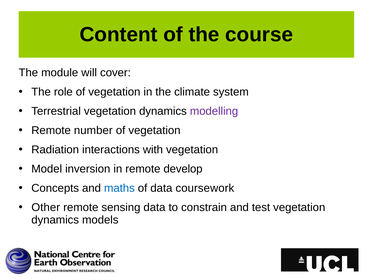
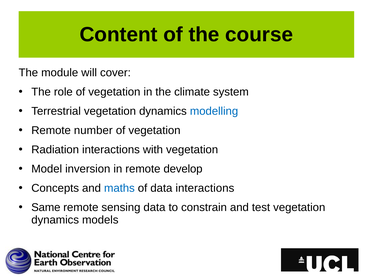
modelling colour: purple -> blue
data coursework: coursework -> interactions
Other: Other -> Same
